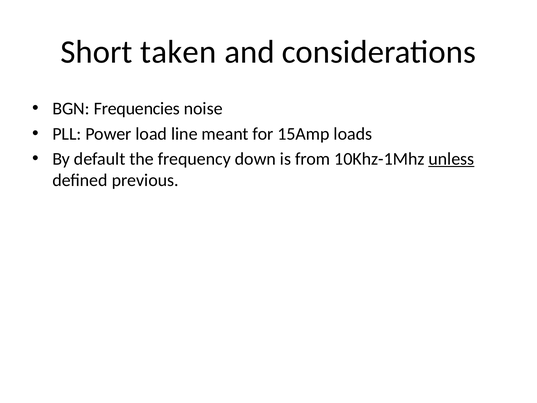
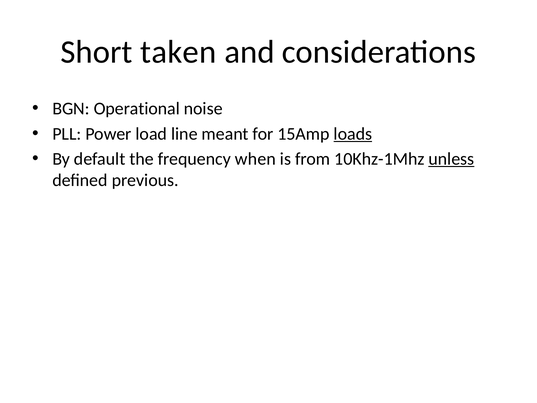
Frequencies: Frequencies -> Operational
loads underline: none -> present
down: down -> when
